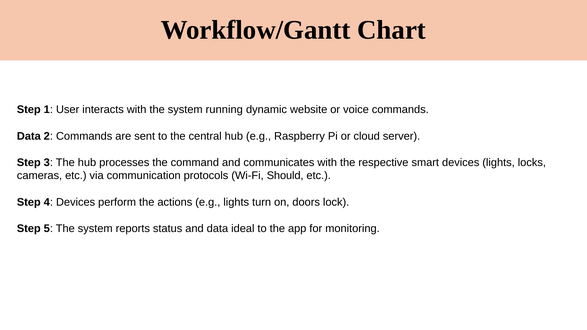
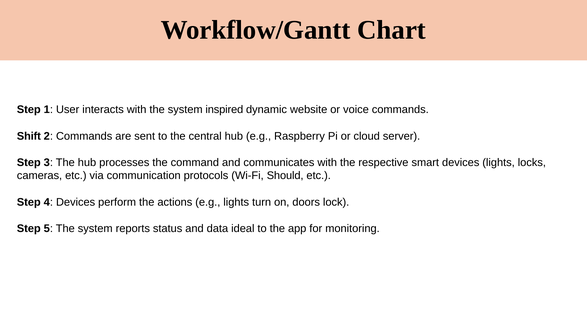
running: running -> inspired
Data at (29, 136): Data -> Shift
